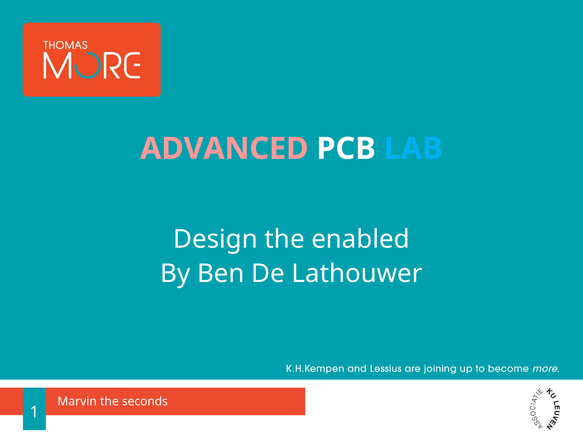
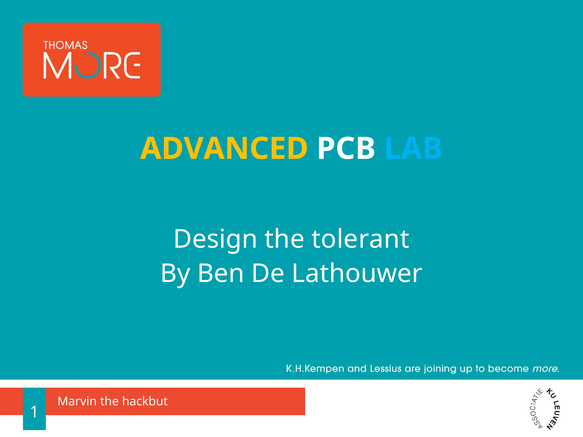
ADVANCED colour: pink -> yellow
enabled: enabled -> tolerant
seconds: seconds -> hackbut
